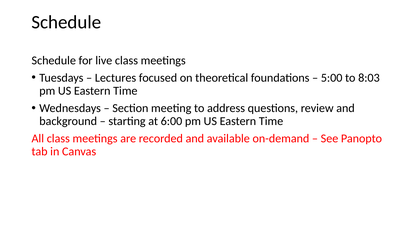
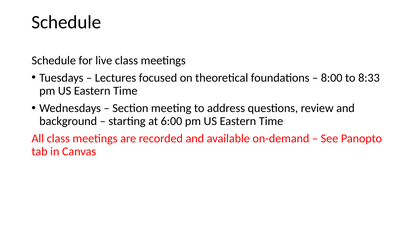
5:00: 5:00 -> 8:00
8:03: 8:03 -> 8:33
